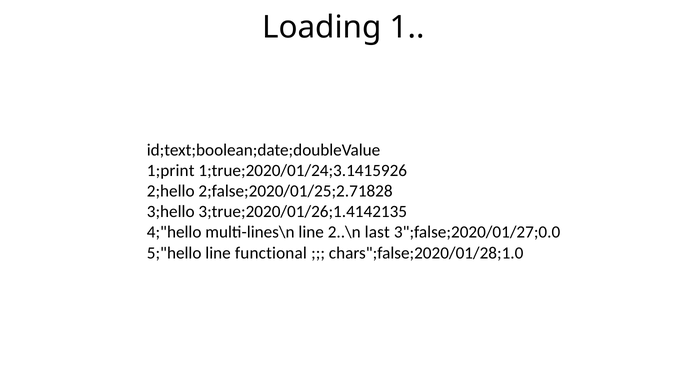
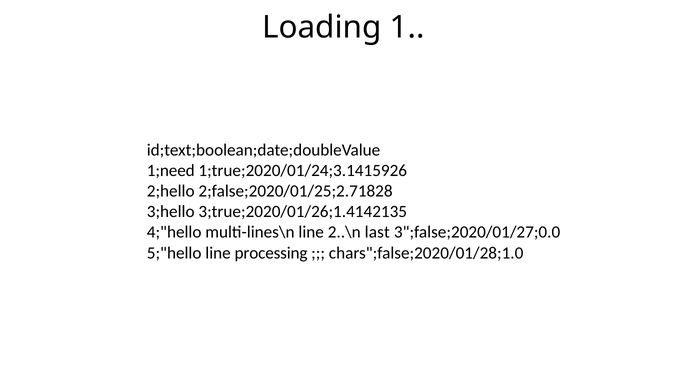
1;print: 1;print -> 1;need
functional: functional -> processing
